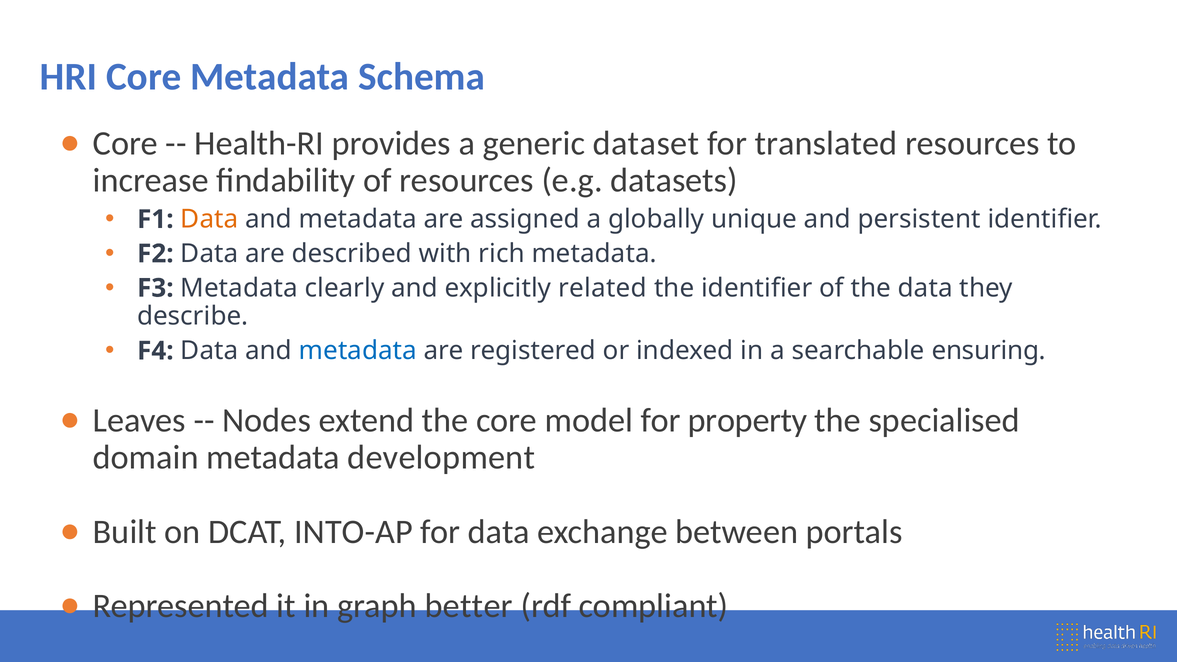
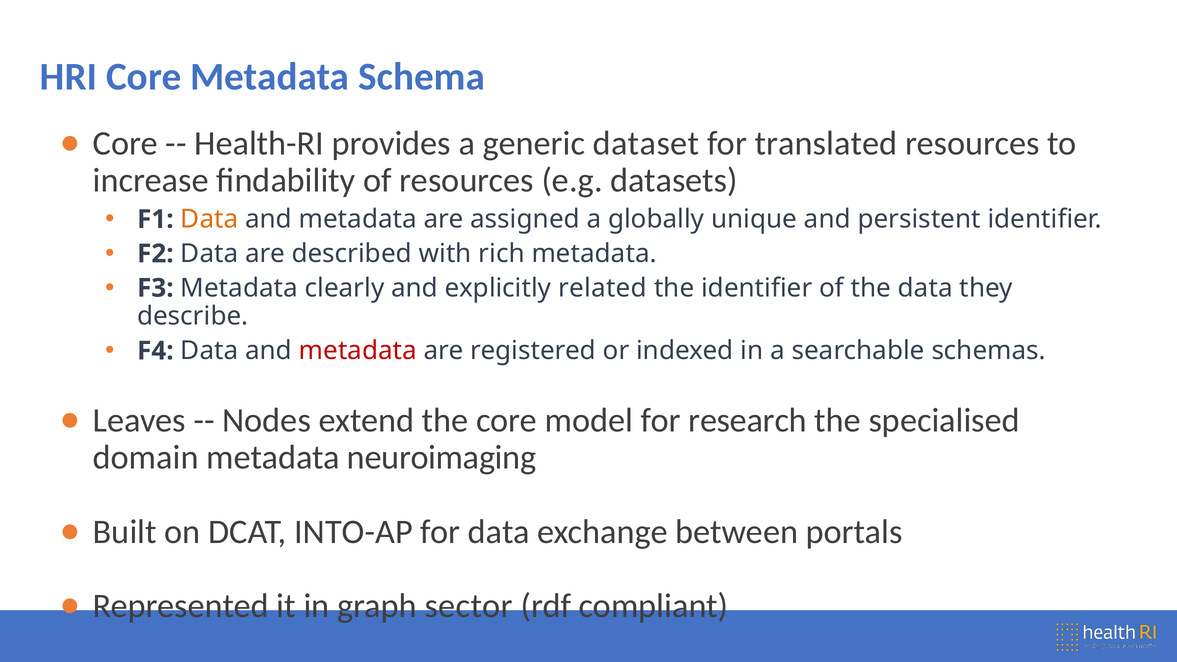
metadata at (358, 351) colour: blue -> red
ensuring: ensuring -> schemas
property: property -> research
development: development -> neuroimaging
better: better -> sector
